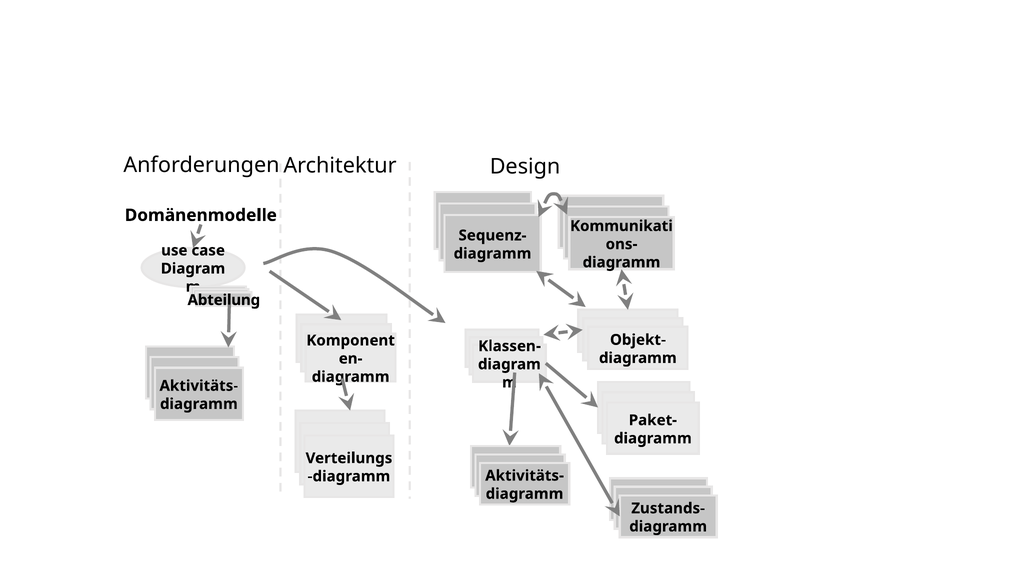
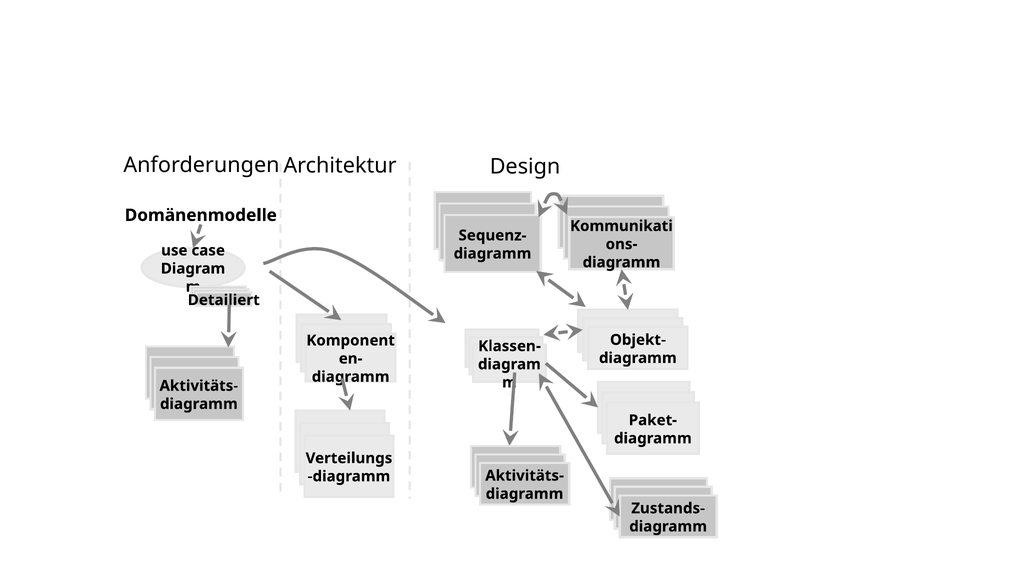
Abteilung: Abteilung -> Detailiert
